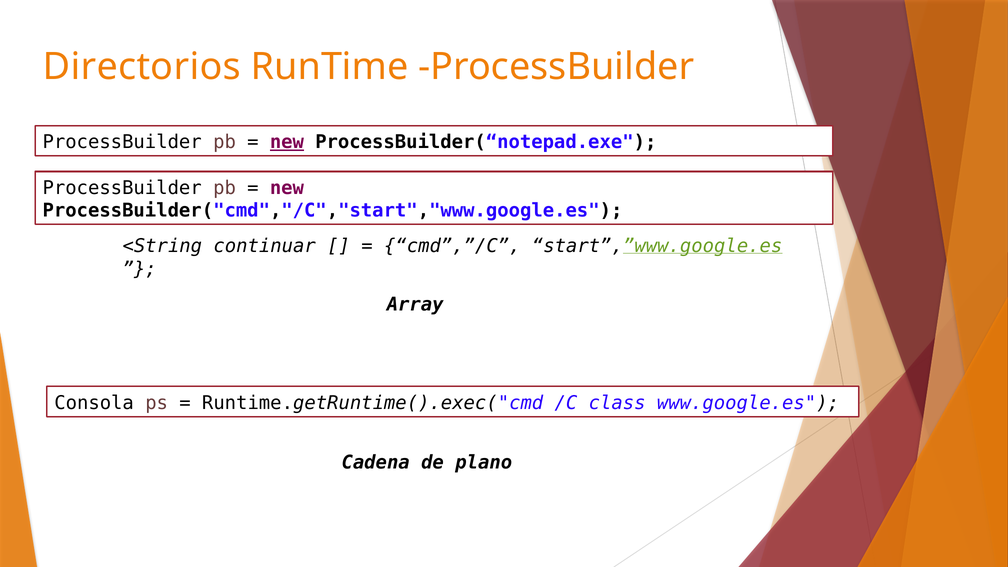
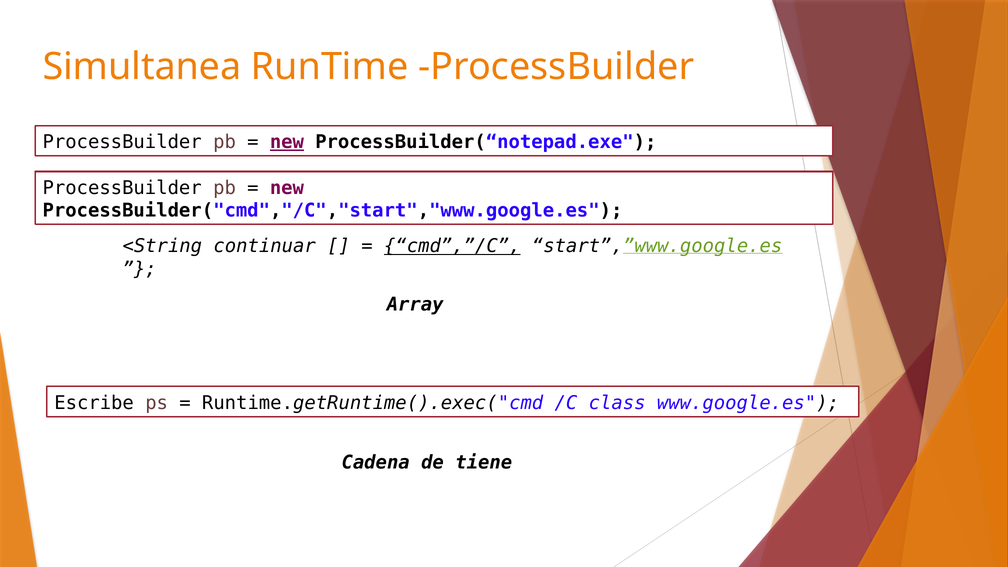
Directorios: Directorios -> Simultanea
cmd”,”/C underline: none -> present
Consola: Consola -> Escribe
plano: plano -> tiene
